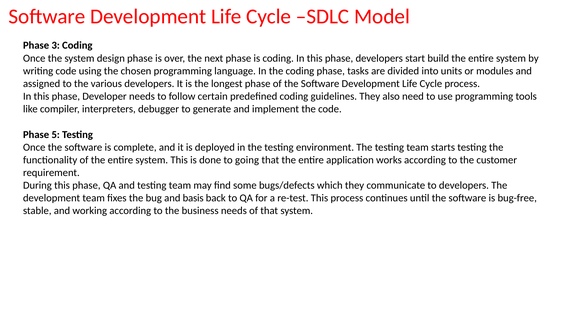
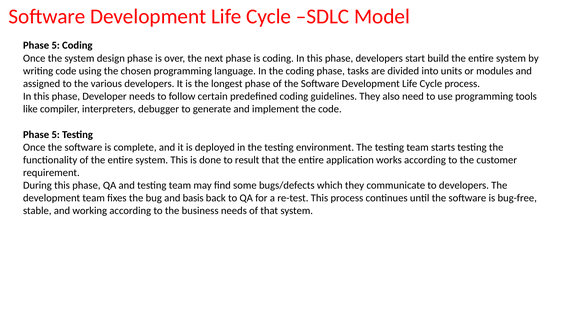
3 at (56, 46): 3 -> 5
going: going -> result
